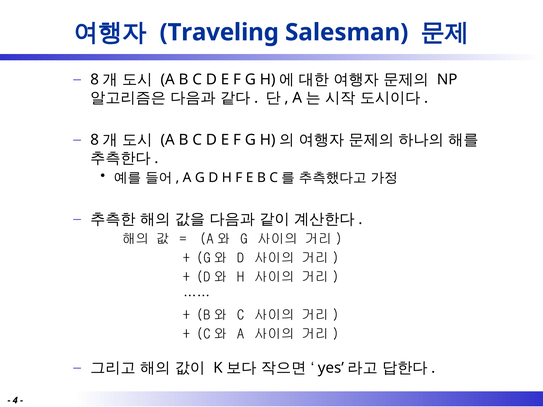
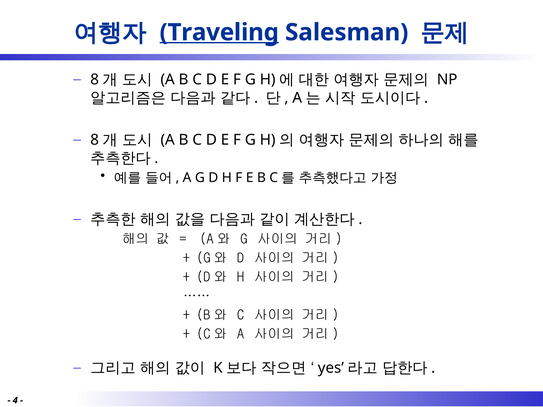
Traveling underline: none -> present
